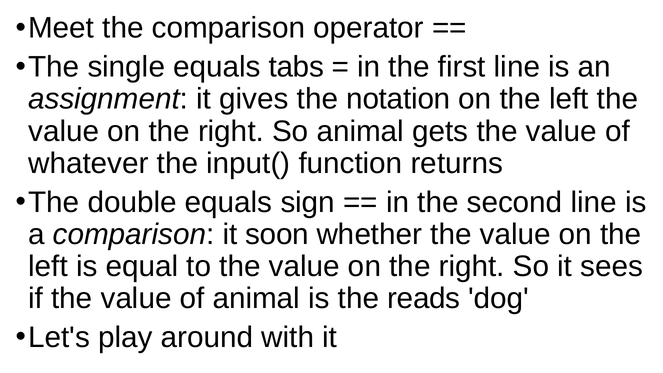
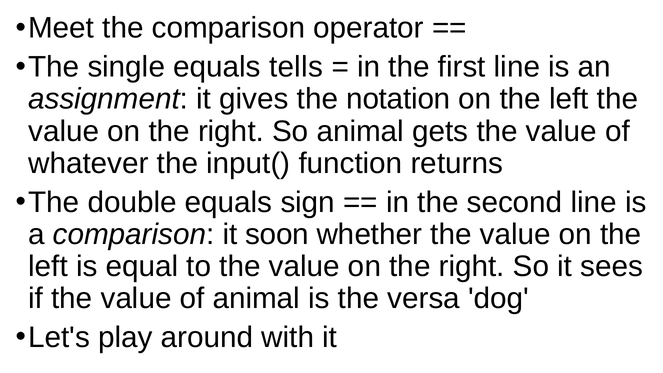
tabs: tabs -> tells
reads: reads -> versa
